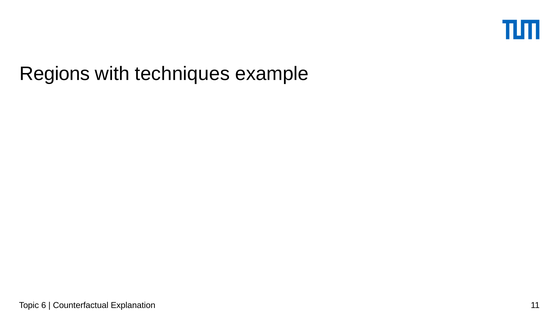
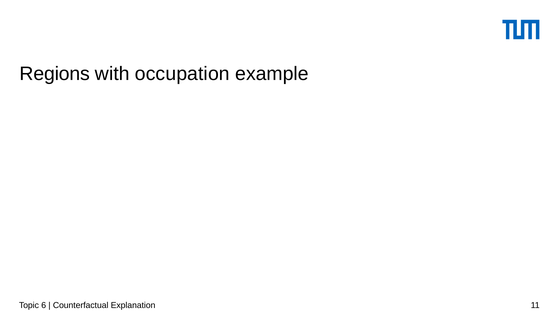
techniques: techniques -> occupation
